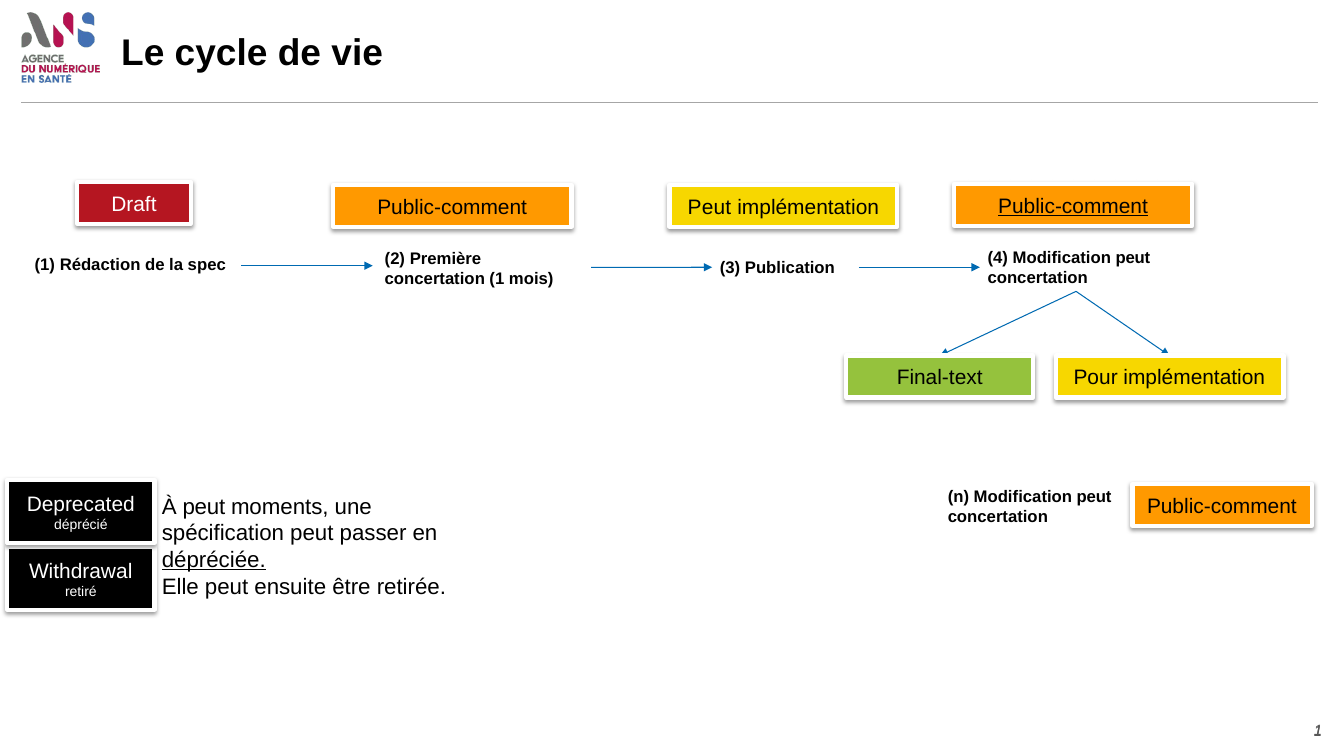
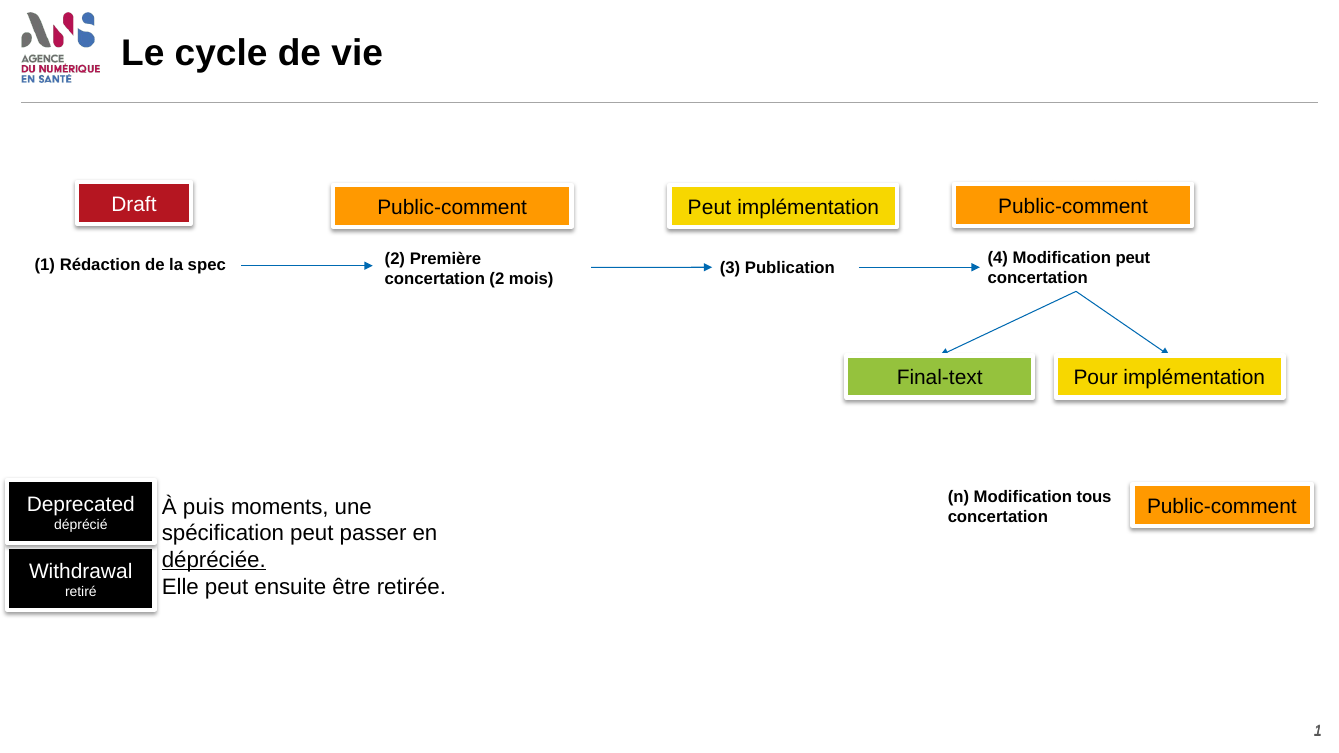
Public-comment at (1073, 206) underline: present -> none
concertation 1: 1 -> 2
n Modification peut: peut -> tous
À peut: peut -> puis
